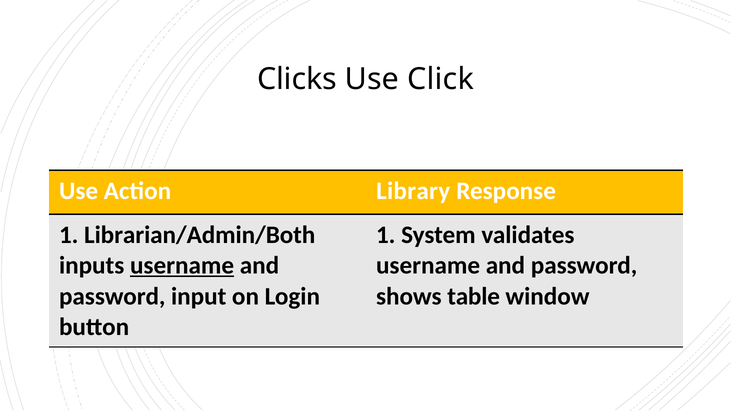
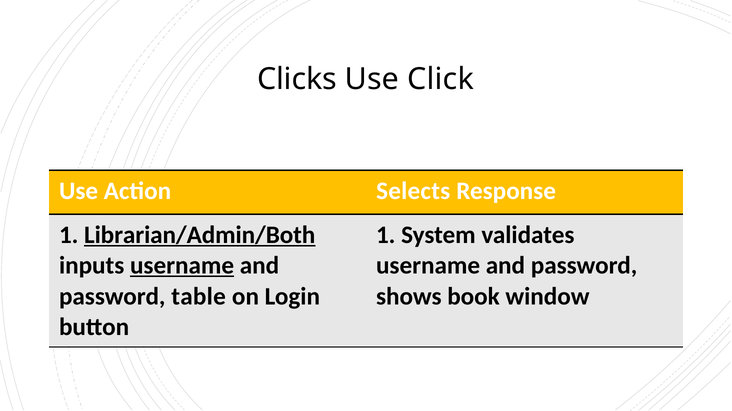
Library: Library -> Selects
Librarian/Admin/Both underline: none -> present
input: input -> table
table: table -> book
